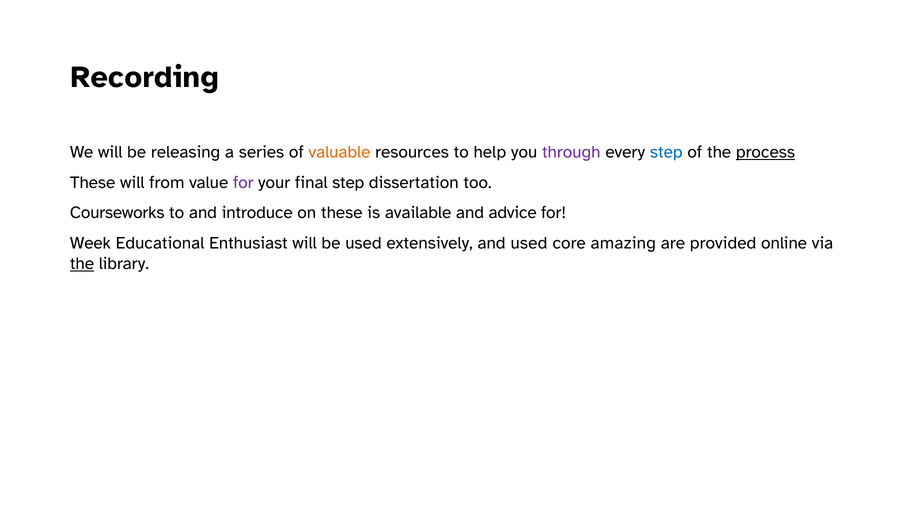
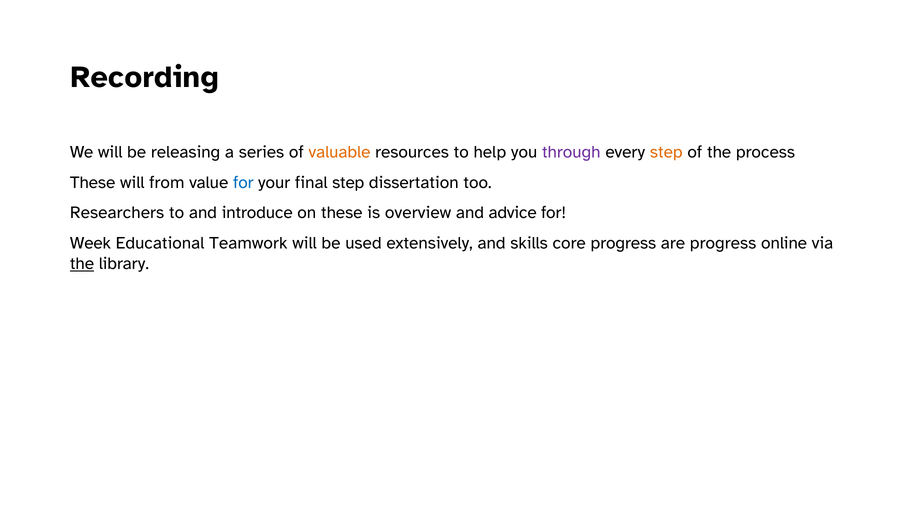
step at (666, 152) colour: blue -> orange
process underline: present -> none
for at (243, 183) colour: purple -> blue
Courseworks: Courseworks -> Researchers
available: available -> overview
Enthusiast: Enthusiast -> Teamwork
and used: used -> skills
core amazing: amazing -> progress
are provided: provided -> progress
